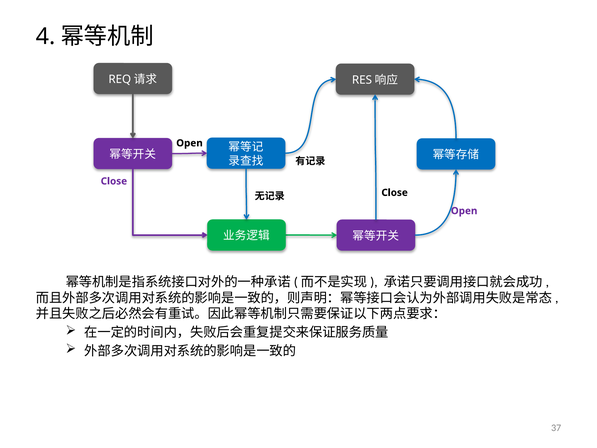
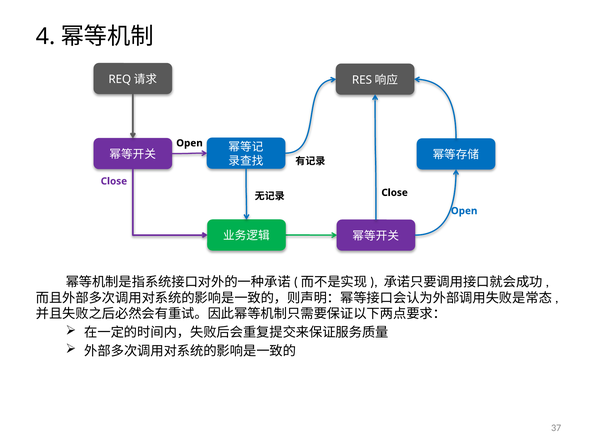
Open at (464, 211) colour: purple -> blue
